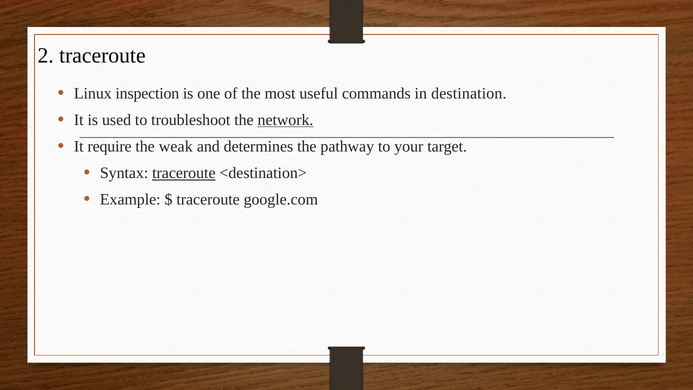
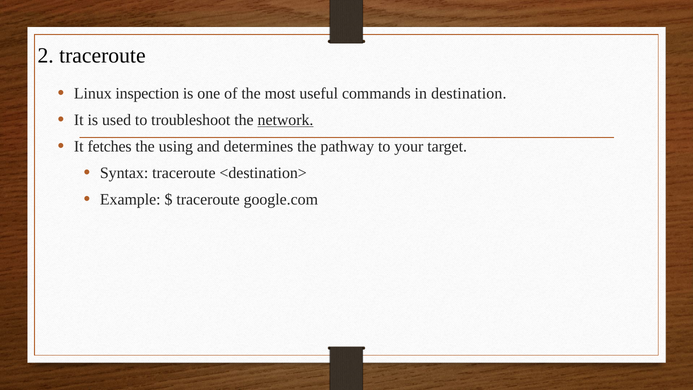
require: require -> fetches
weak: weak -> using
traceroute at (184, 173) underline: present -> none
